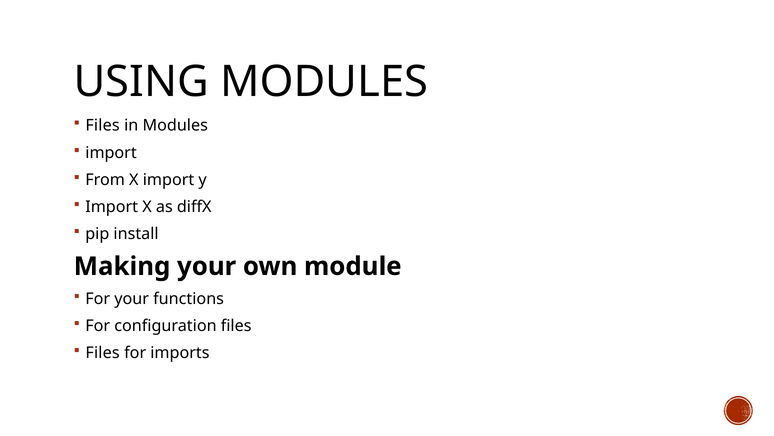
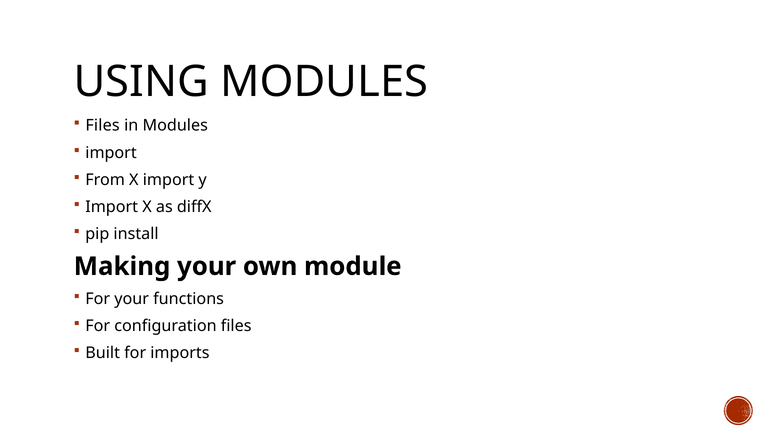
Files at (103, 353): Files -> Built
